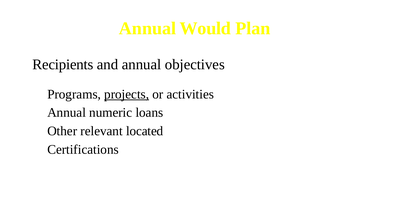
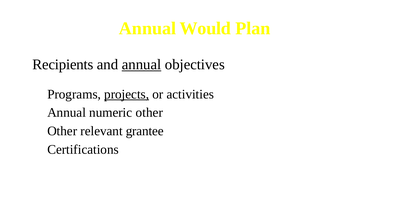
annual at (142, 64) underline: none -> present
numeric loans: loans -> other
located: located -> grantee
